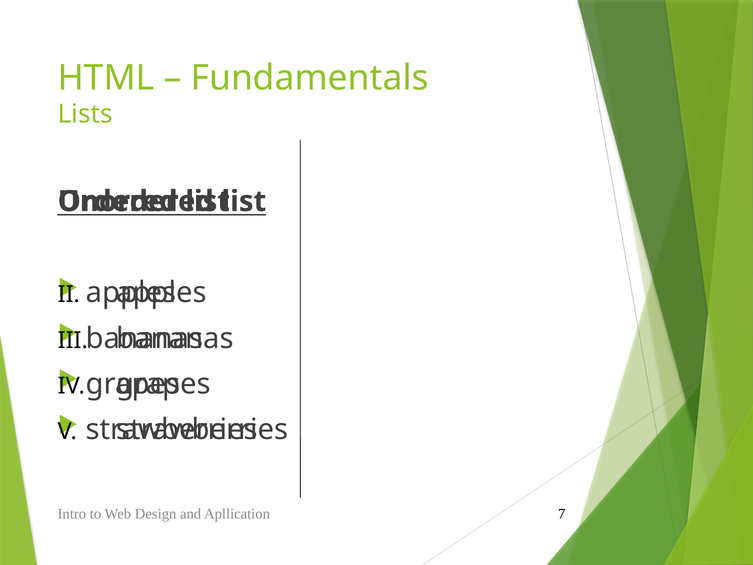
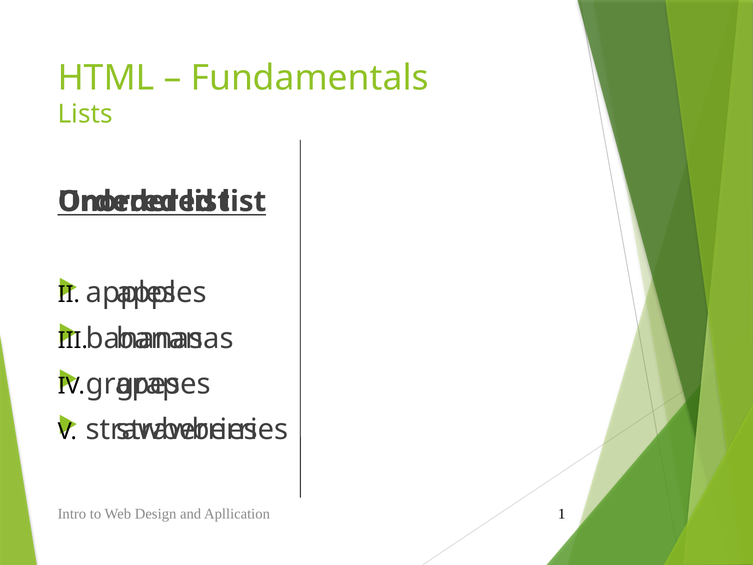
7: 7 -> 1
